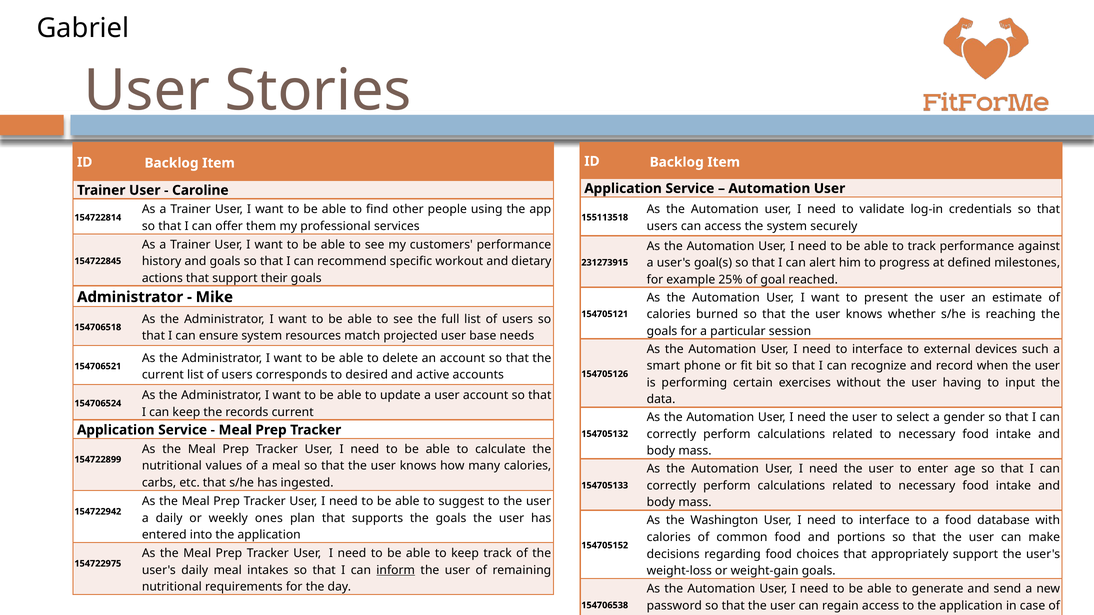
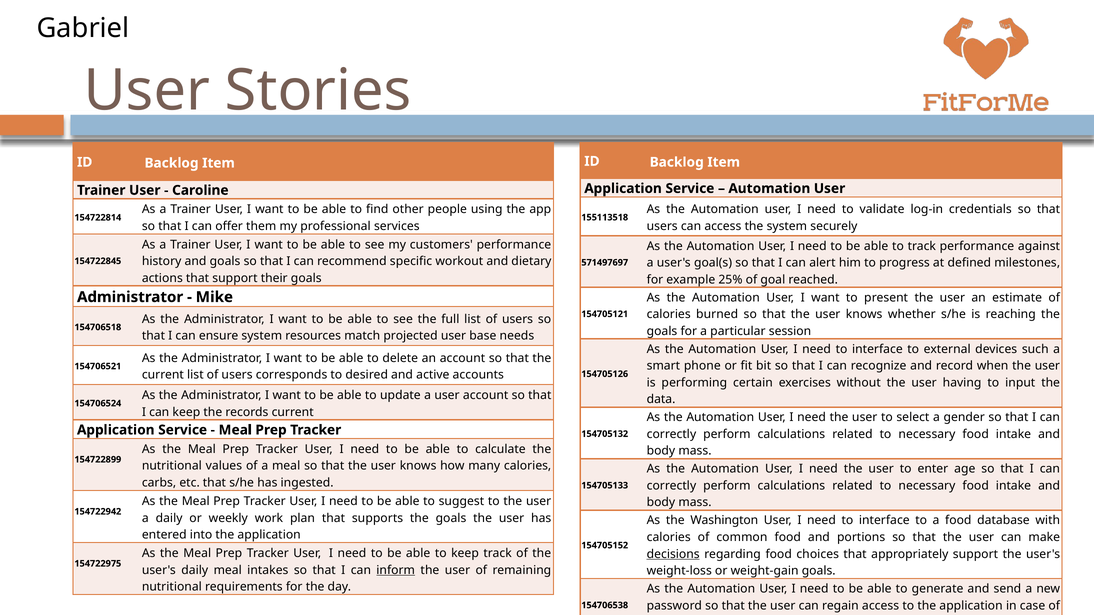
231273915: 231273915 -> 571497697
ones: ones -> work
decisions underline: none -> present
